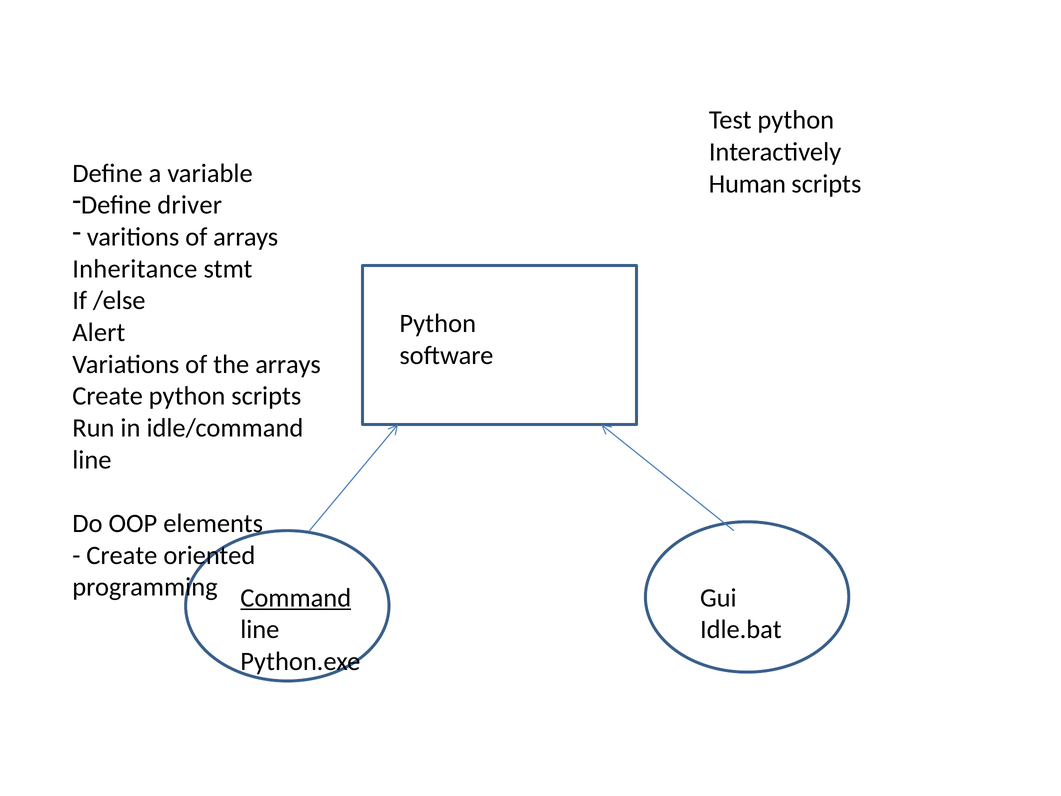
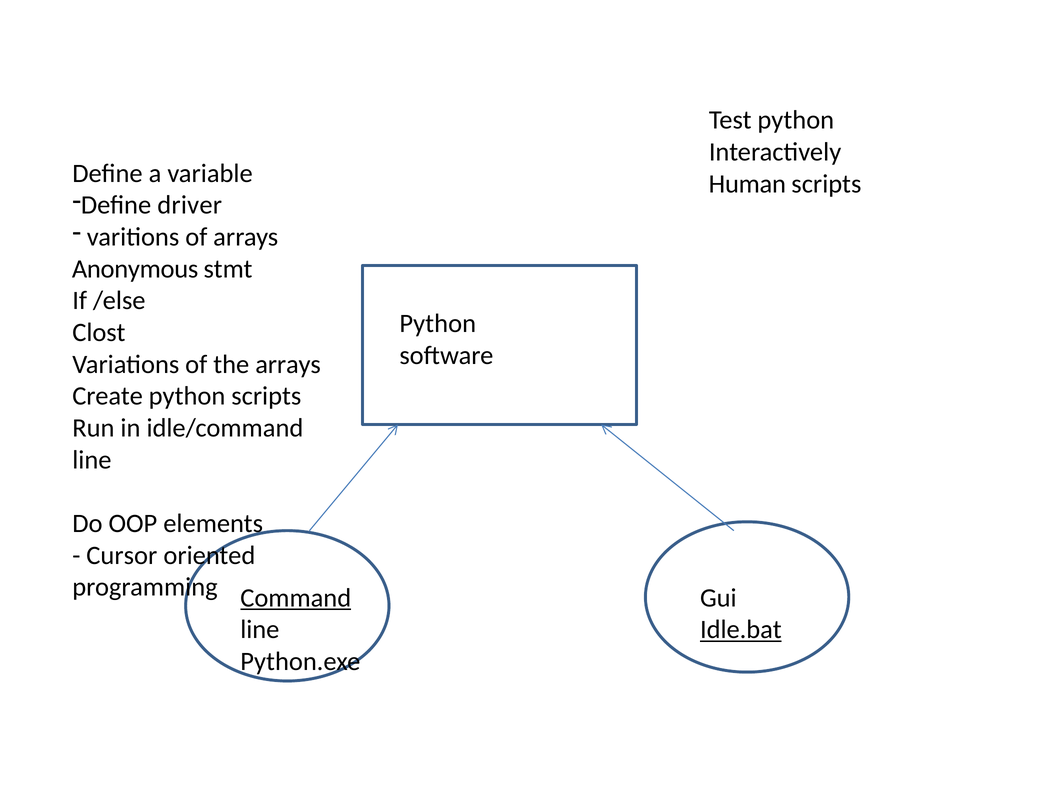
Inheritance: Inheritance -> Anonymous
Alert: Alert -> Clost
Create at (122, 555): Create -> Cursor
Idle.bat underline: none -> present
